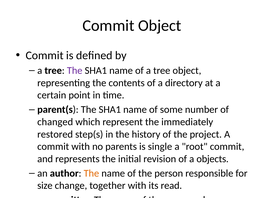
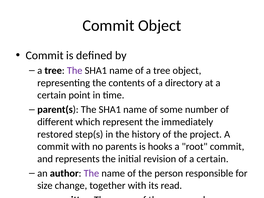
changed: changed -> different
single: single -> hooks
of a objects: objects -> certain
The at (91, 173) colour: orange -> purple
